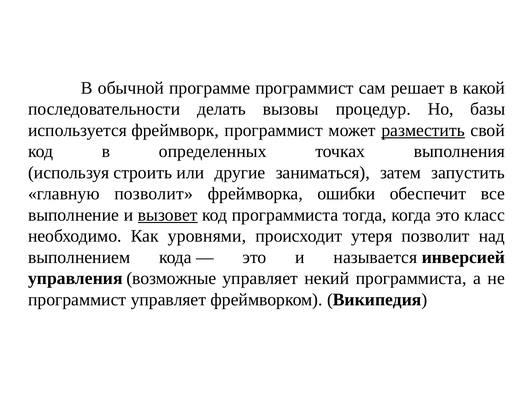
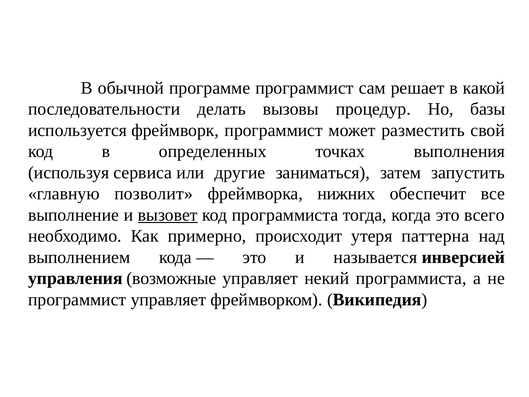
разместить underline: present -> none
строить: строить -> сервиса
ошибки: ошибки -> нижних
класс: класс -> всего
уровнями: уровнями -> примерно
утеря позволит: позволит -> паттерна
